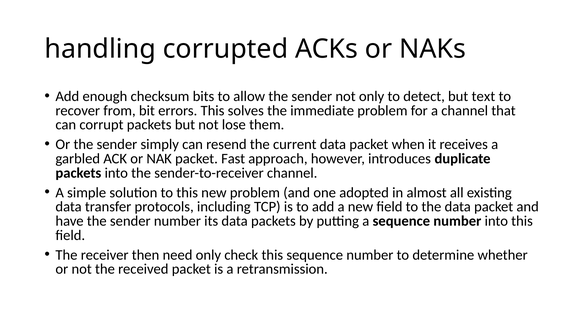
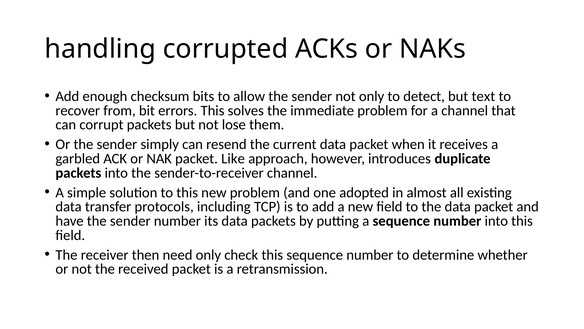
Fast: Fast -> Like
